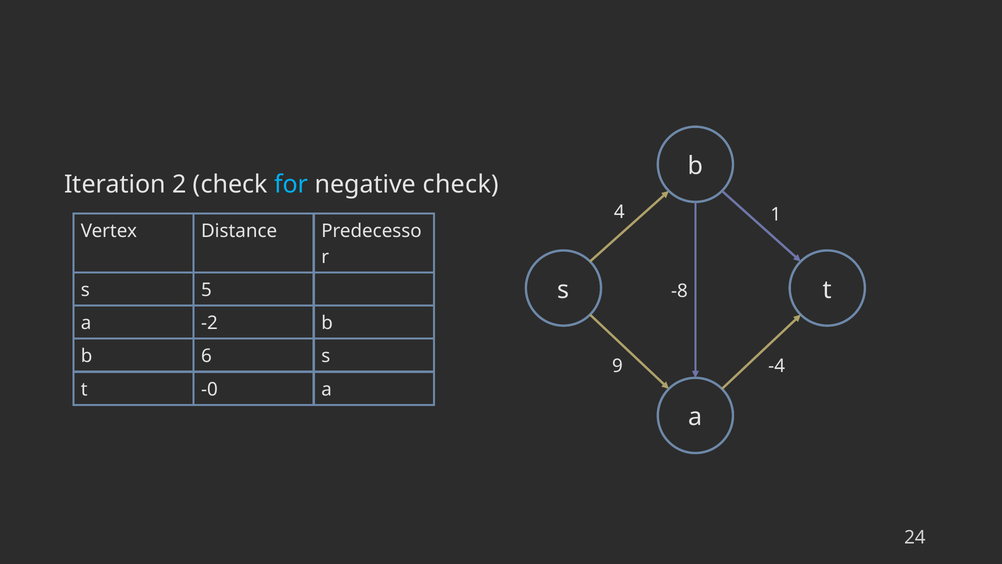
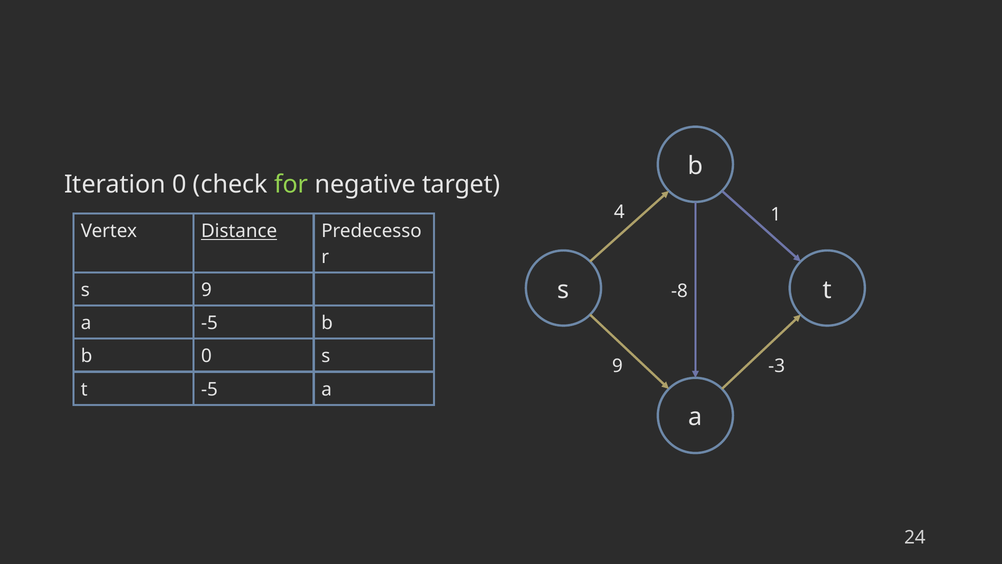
Iteration 2: 2 -> 0
for colour: light blue -> light green
negative check: check -> target
Distance underline: none -> present
s 5: 5 -> 9
a -2: -2 -> -5
b 6: 6 -> 0
-4: -4 -> -3
t -0: -0 -> -5
